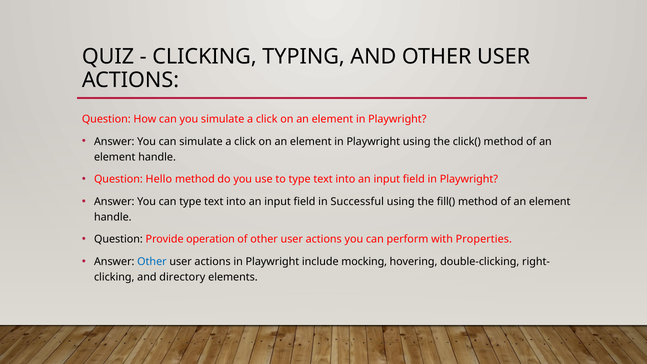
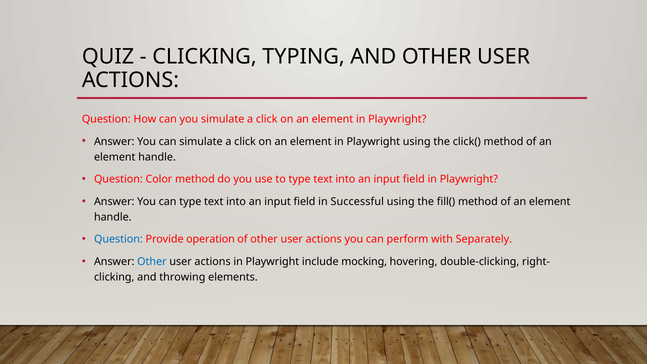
Hello: Hello -> Color
Question at (118, 239) colour: black -> blue
Properties: Properties -> Separately
directory: directory -> throwing
